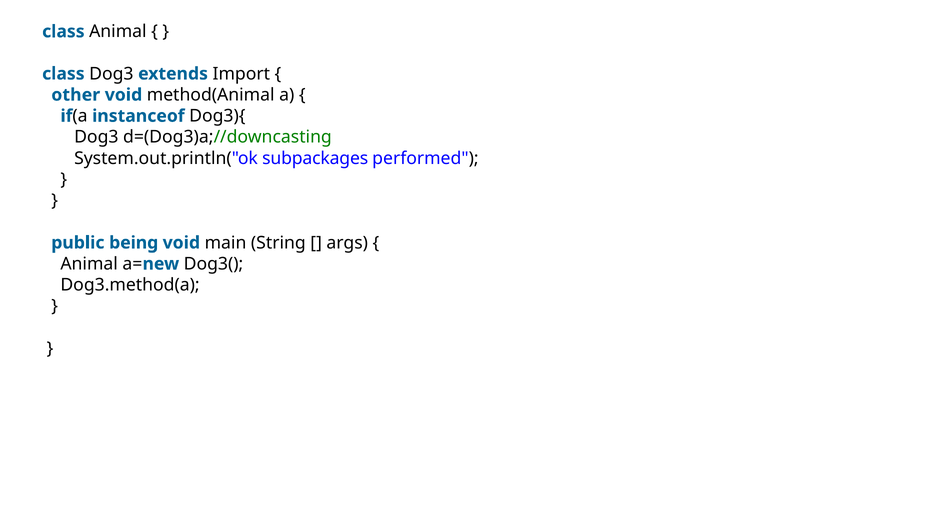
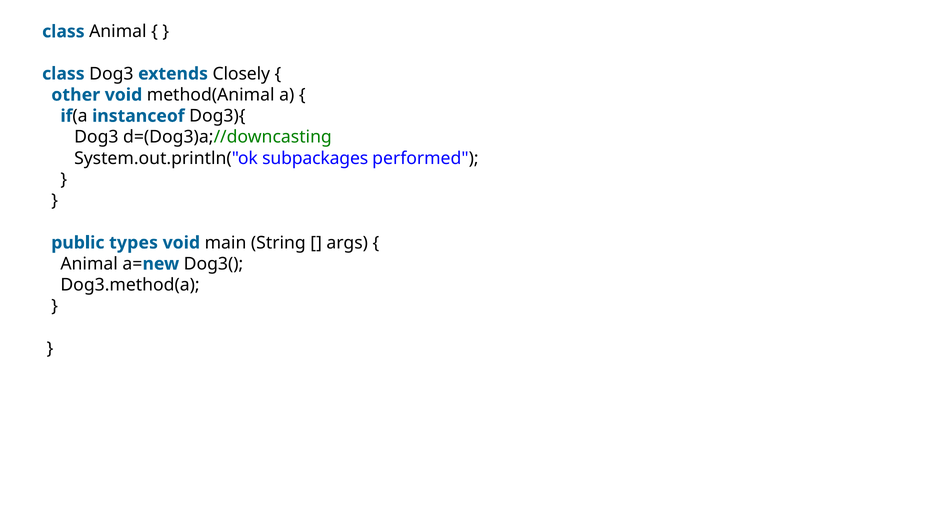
Import: Import -> Closely
being: being -> types
